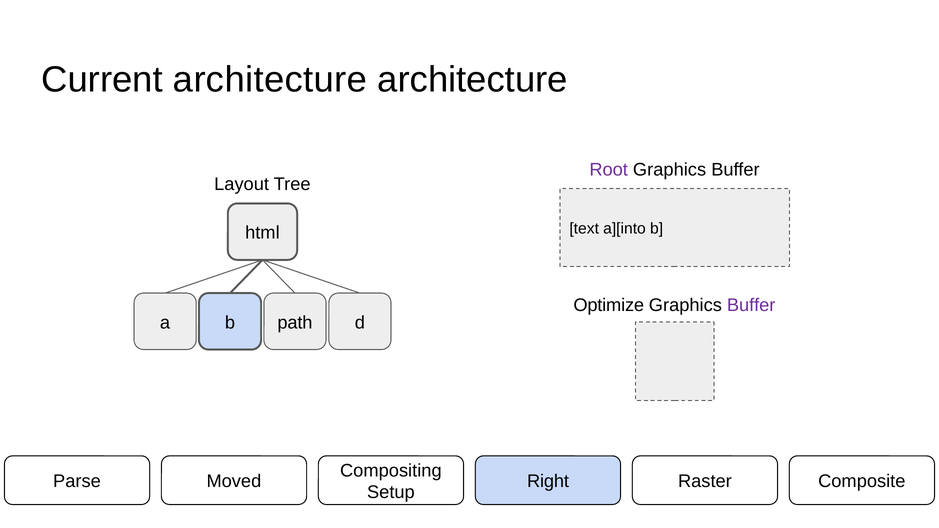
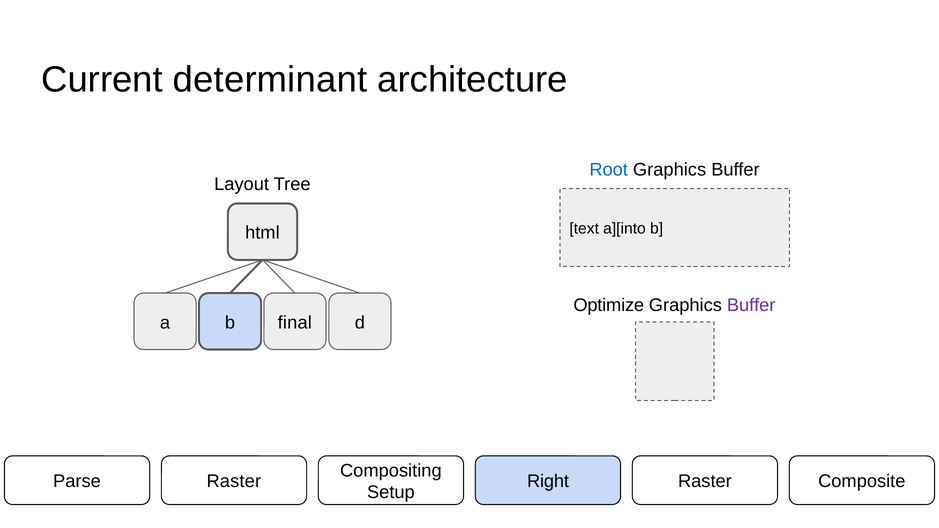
Current architecture: architecture -> determinant
Root colour: purple -> blue
path: path -> final
Parse Moved: Moved -> Raster
